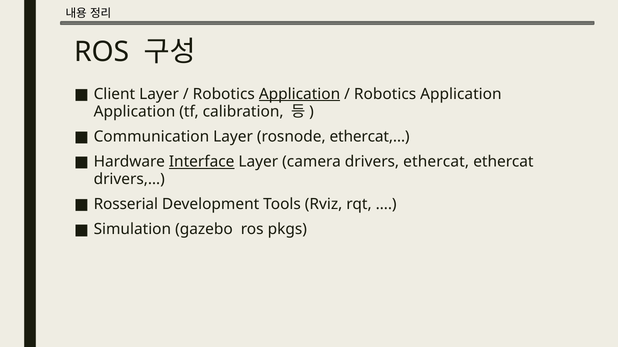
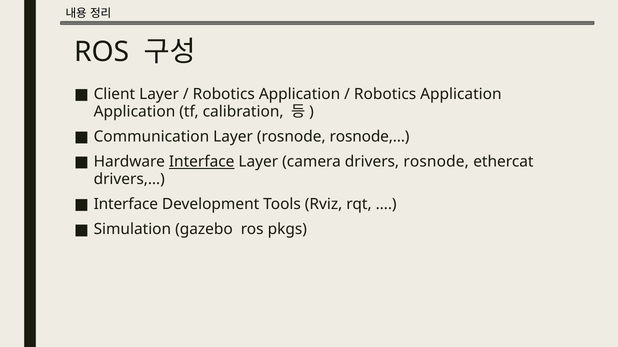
Application at (300, 94) underline: present -> none
ethercat,…: ethercat,… -> rosnode,…
drivers ethercat: ethercat -> rosnode
Rosserial at (126, 205): Rosserial -> Interface
